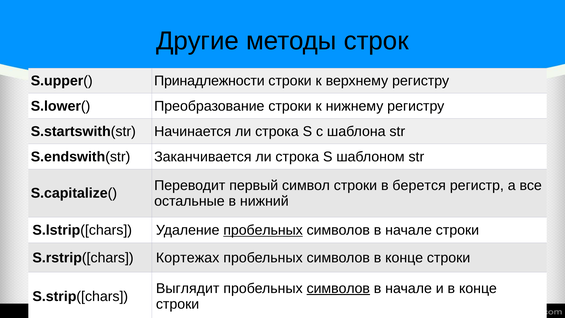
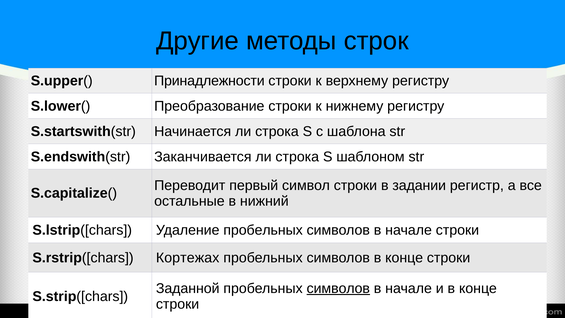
берется: берется -> задании
пробельных at (263, 230) underline: present -> none
Выглядит: Выглядит -> Заданной
